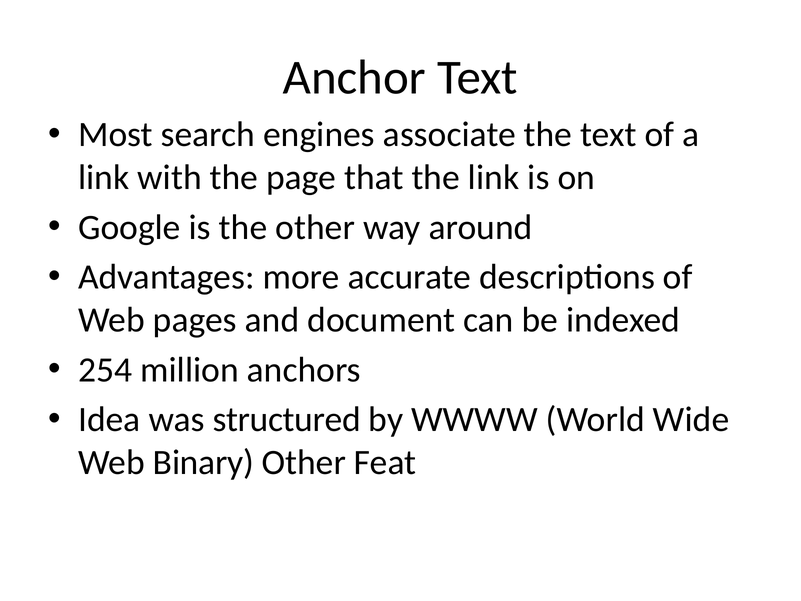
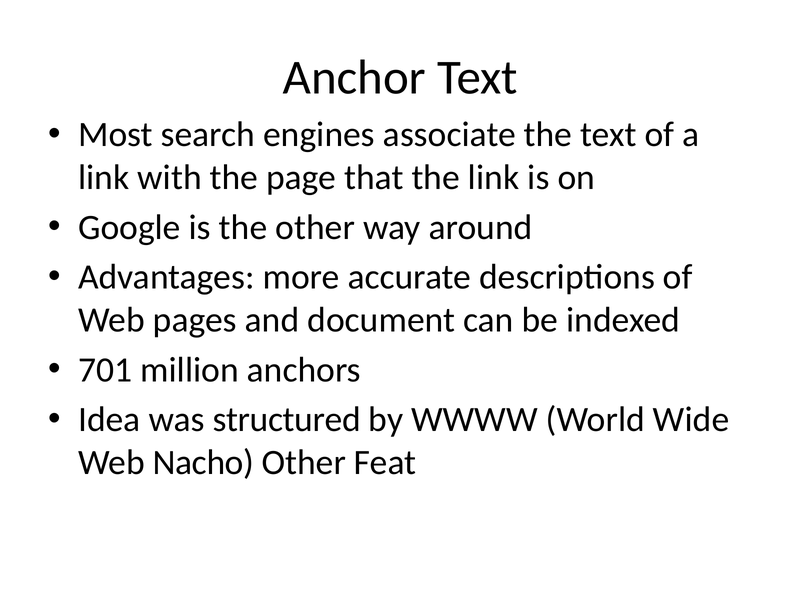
254: 254 -> 701
Binary: Binary -> Nacho
